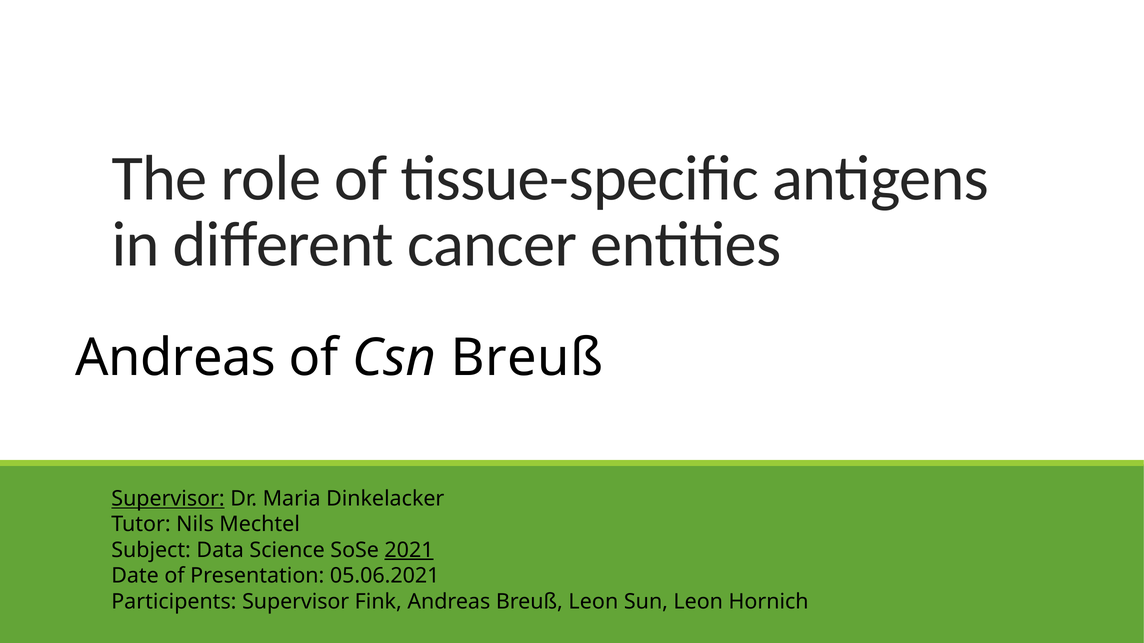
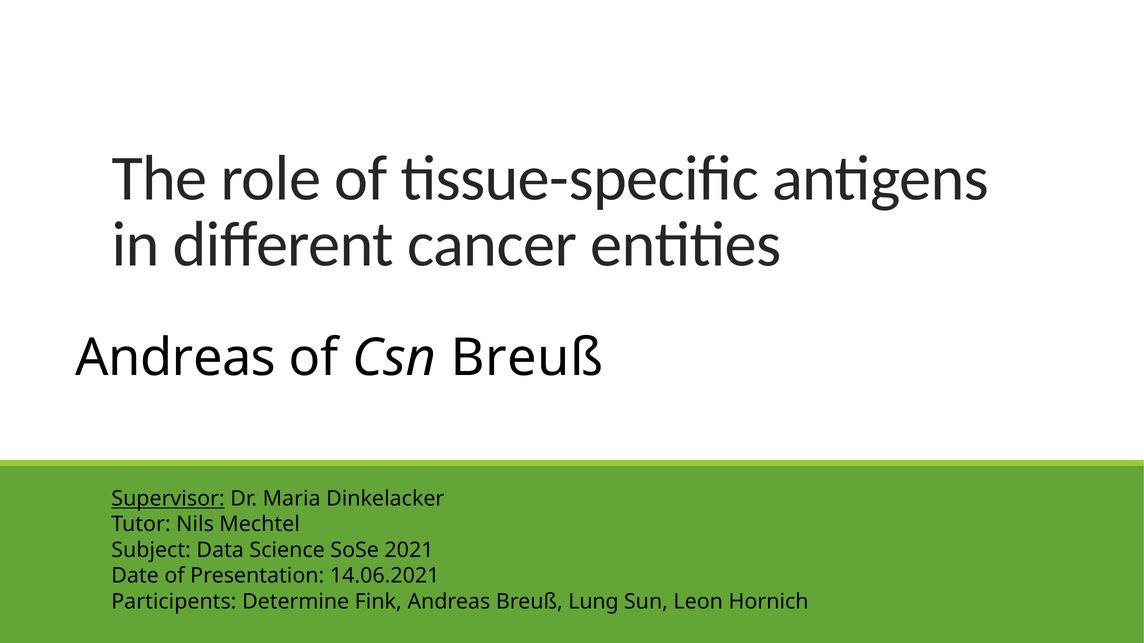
2021 underline: present -> none
05.06.2021: 05.06.2021 -> 14.06.2021
Participents Supervisor: Supervisor -> Determine
Breuß Leon: Leon -> Lung
